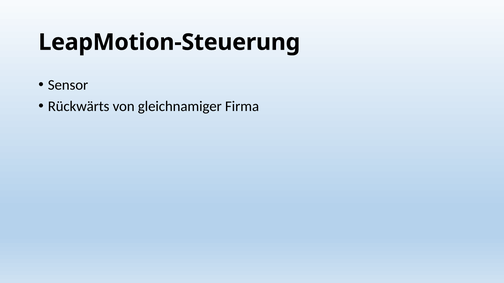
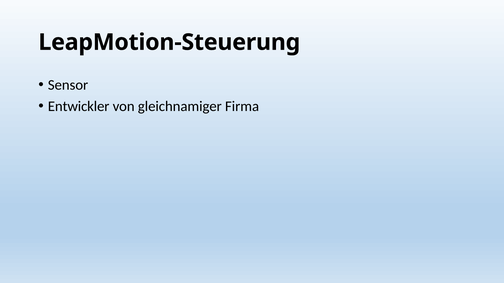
Rückwärts: Rückwärts -> Entwickler
